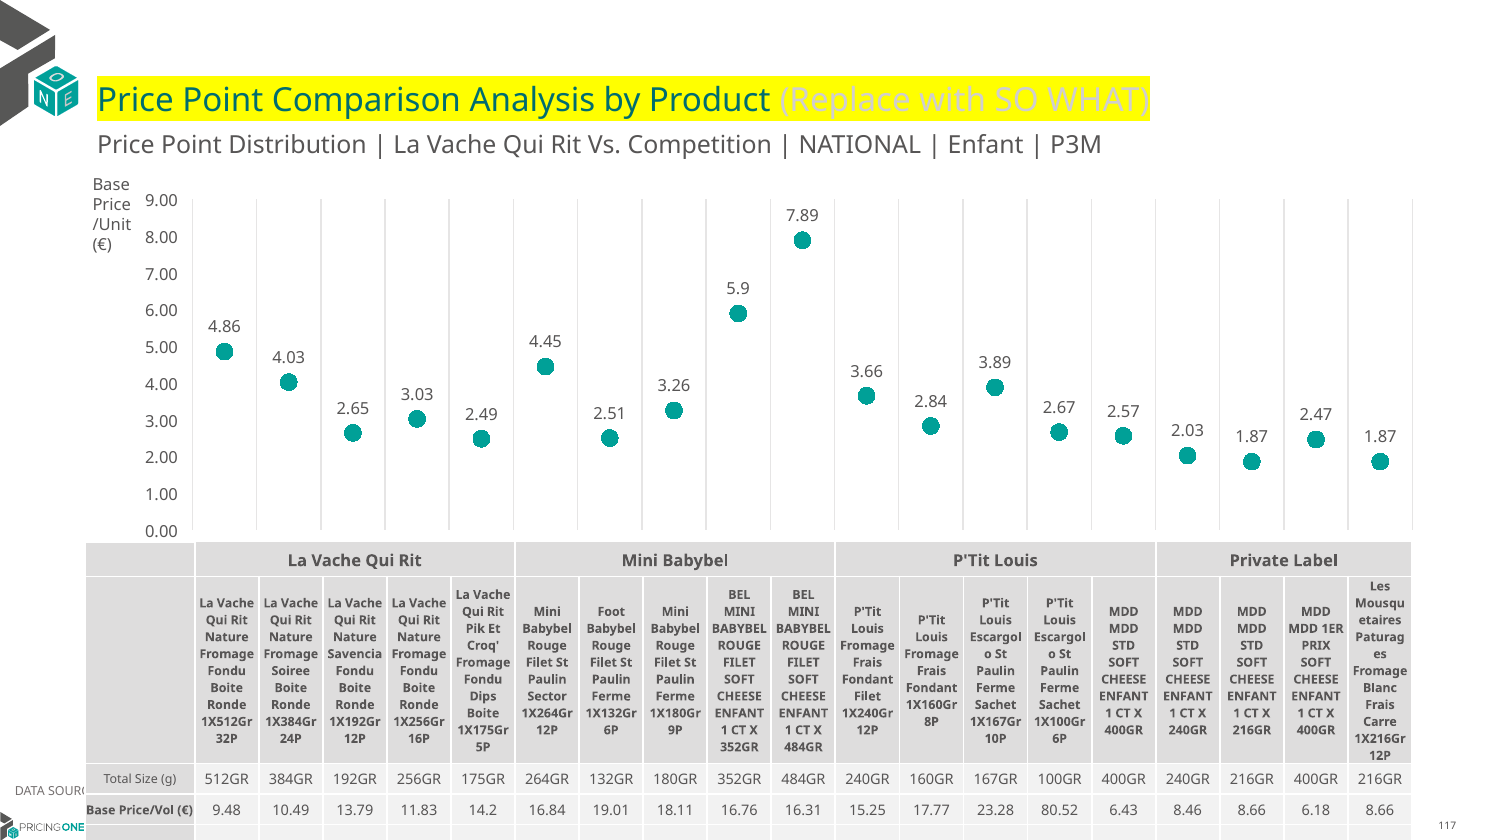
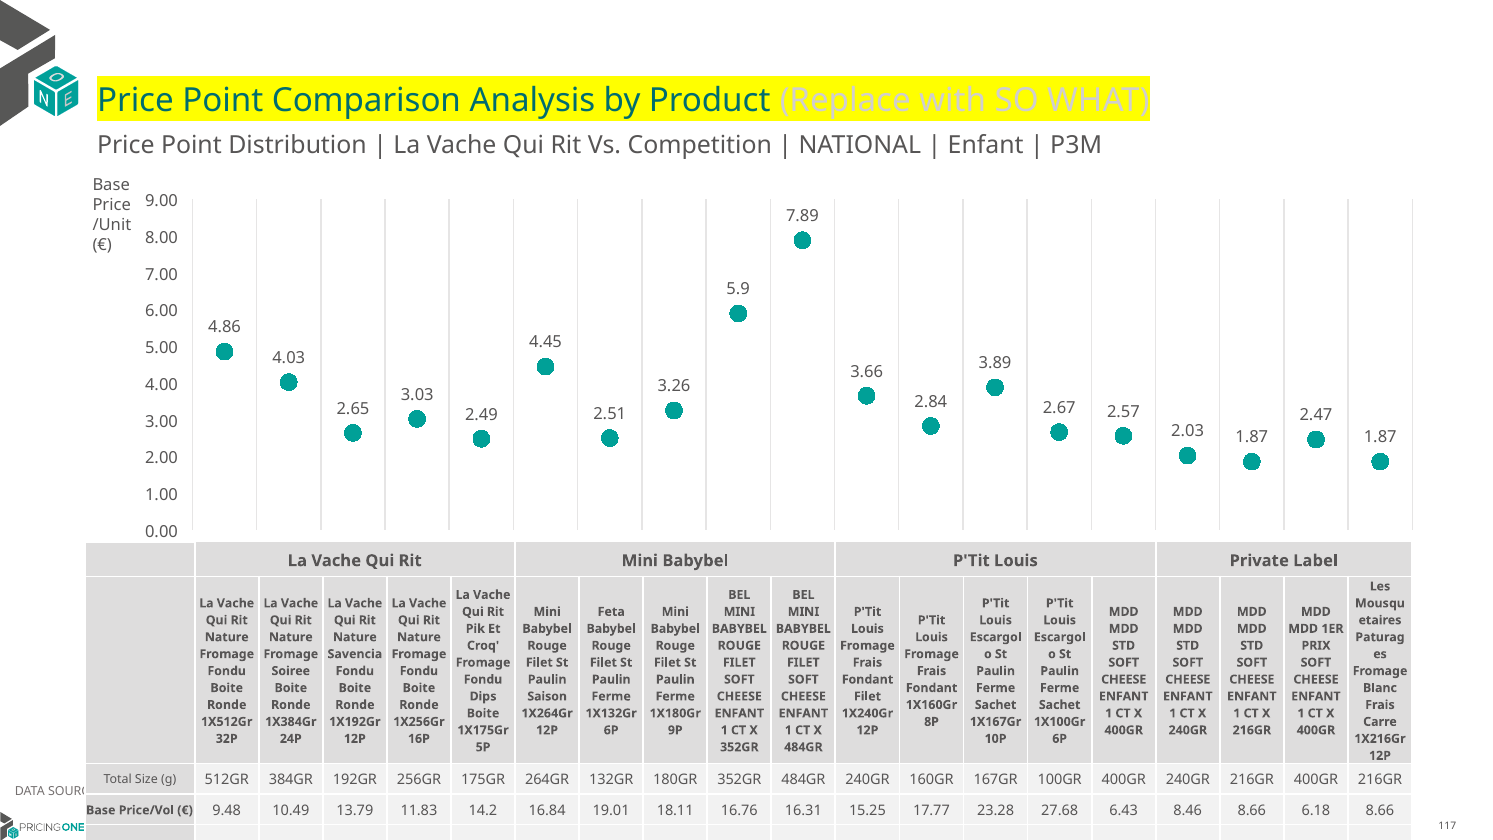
Foot: Foot -> Feta
Sector: Sector -> Saison
80.52: 80.52 -> 27.68
